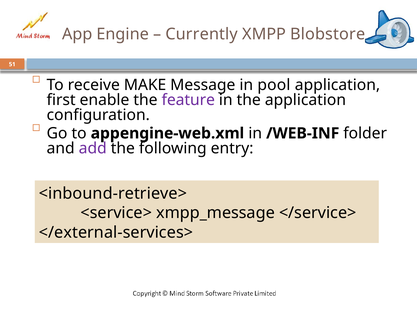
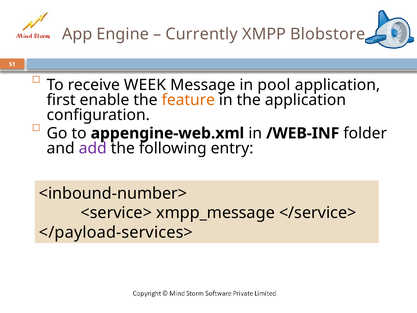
MAKE: MAKE -> WEEK
feature colour: purple -> orange
<inbound-retrieve>: <inbound-retrieve> -> <inbound-number>
</external-services>: </external-services> -> </payload-services>
